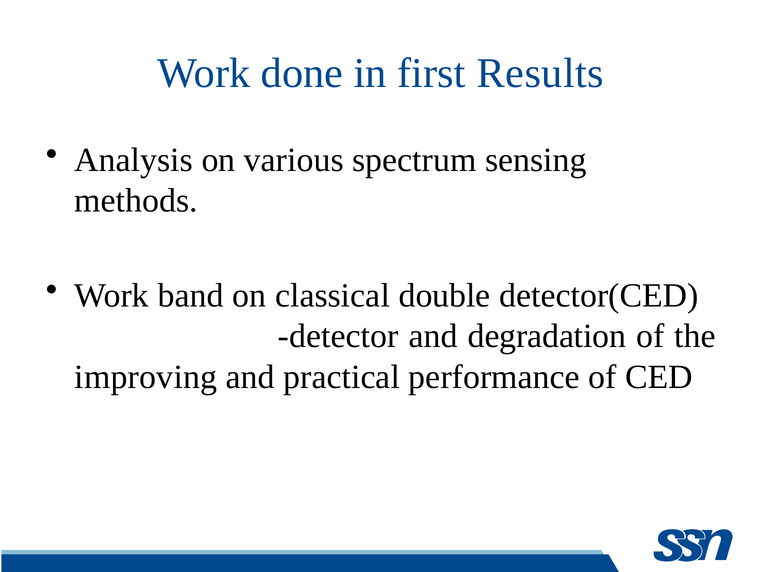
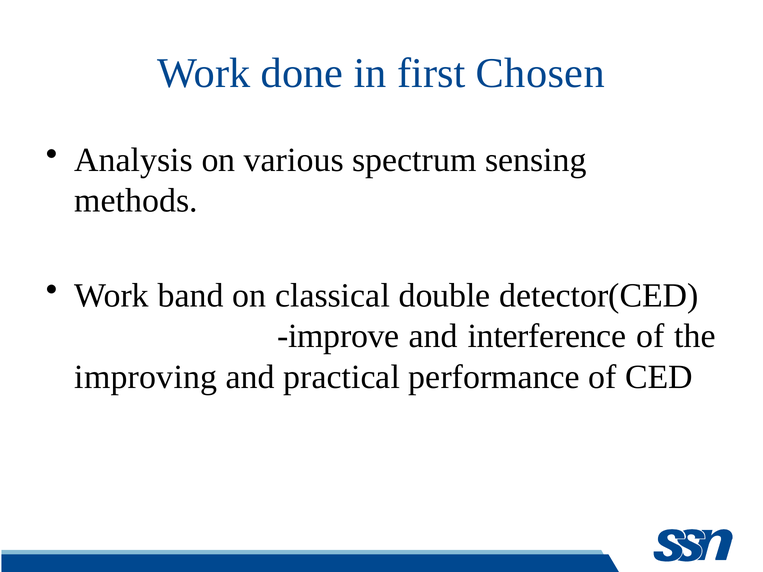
Results: Results -> Chosen
detector: detector -> improve
degradation: degradation -> interference
